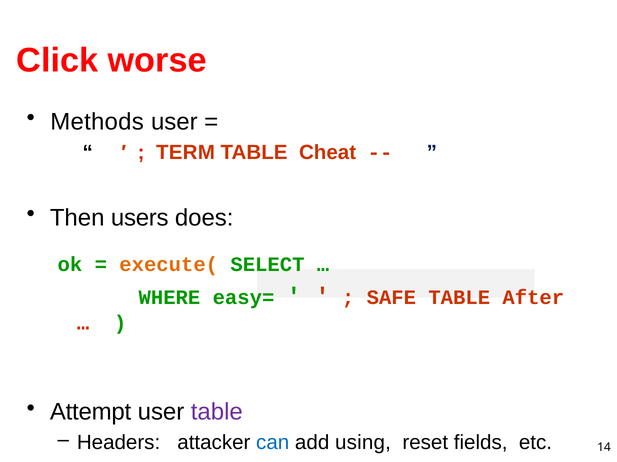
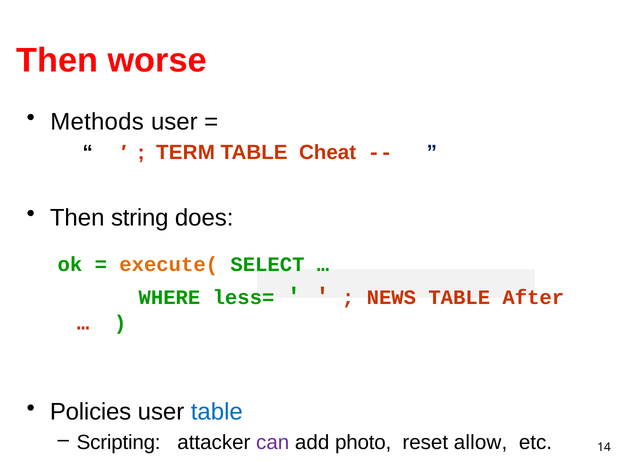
Click at (57, 61): Click -> Then
users: users -> string
easy=: easy= -> less=
SAFE: SAFE -> NEWS
Attempt: Attempt -> Policies
table at (217, 413) colour: purple -> blue
Headers: Headers -> Scripting
can colour: blue -> purple
using: using -> photo
fields: fields -> allow
